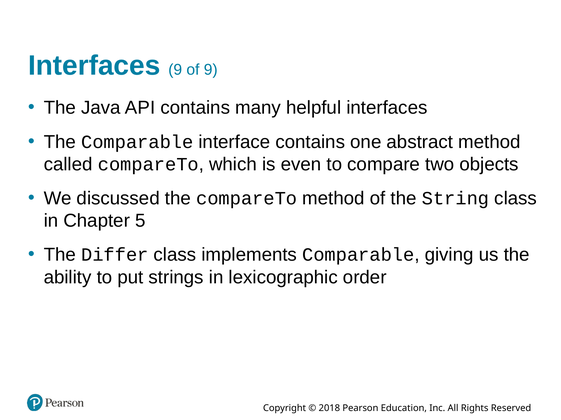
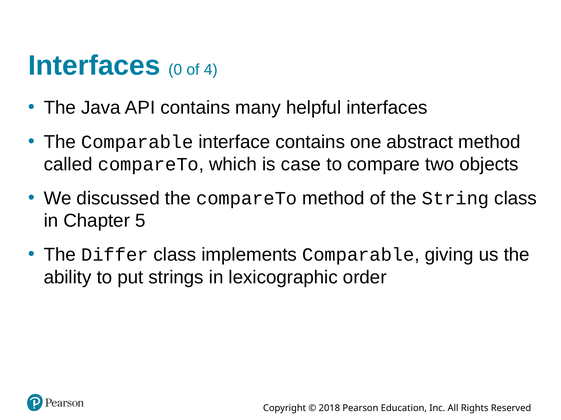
Interfaces 9: 9 -> 0
of 9: 9 -> 4
even: even -> case
